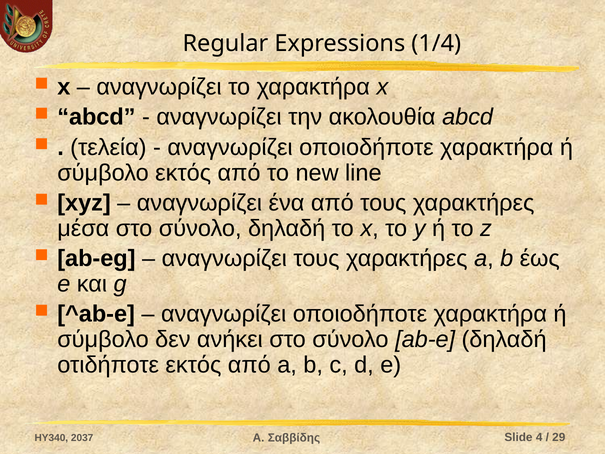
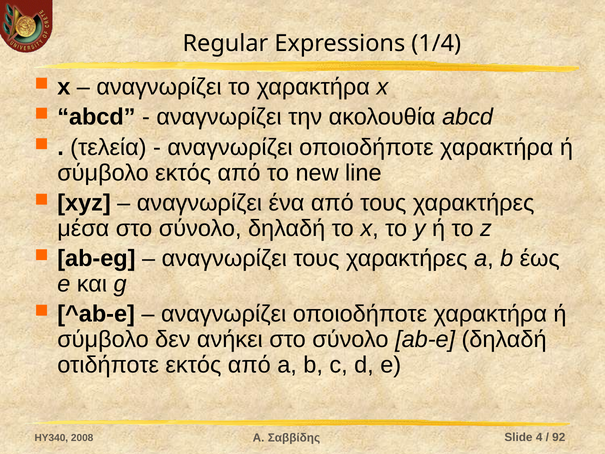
29: 29 -> 92
2037: 2037 -> 2008
